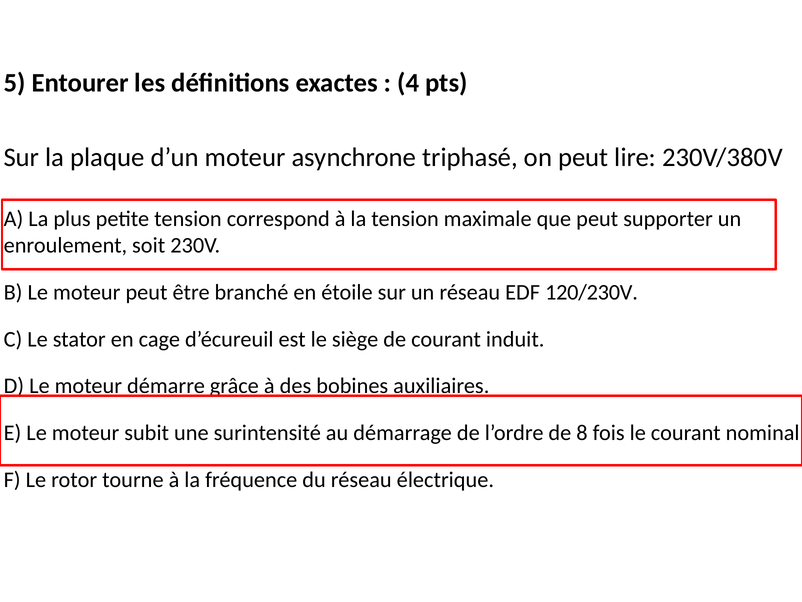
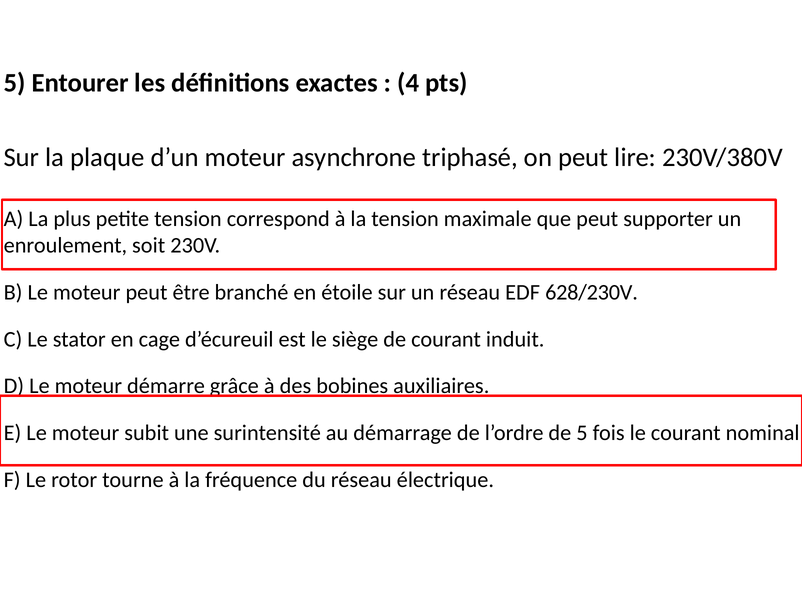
120/230V: 120/230V -> 628/230V
de 8: 8 -> 5
